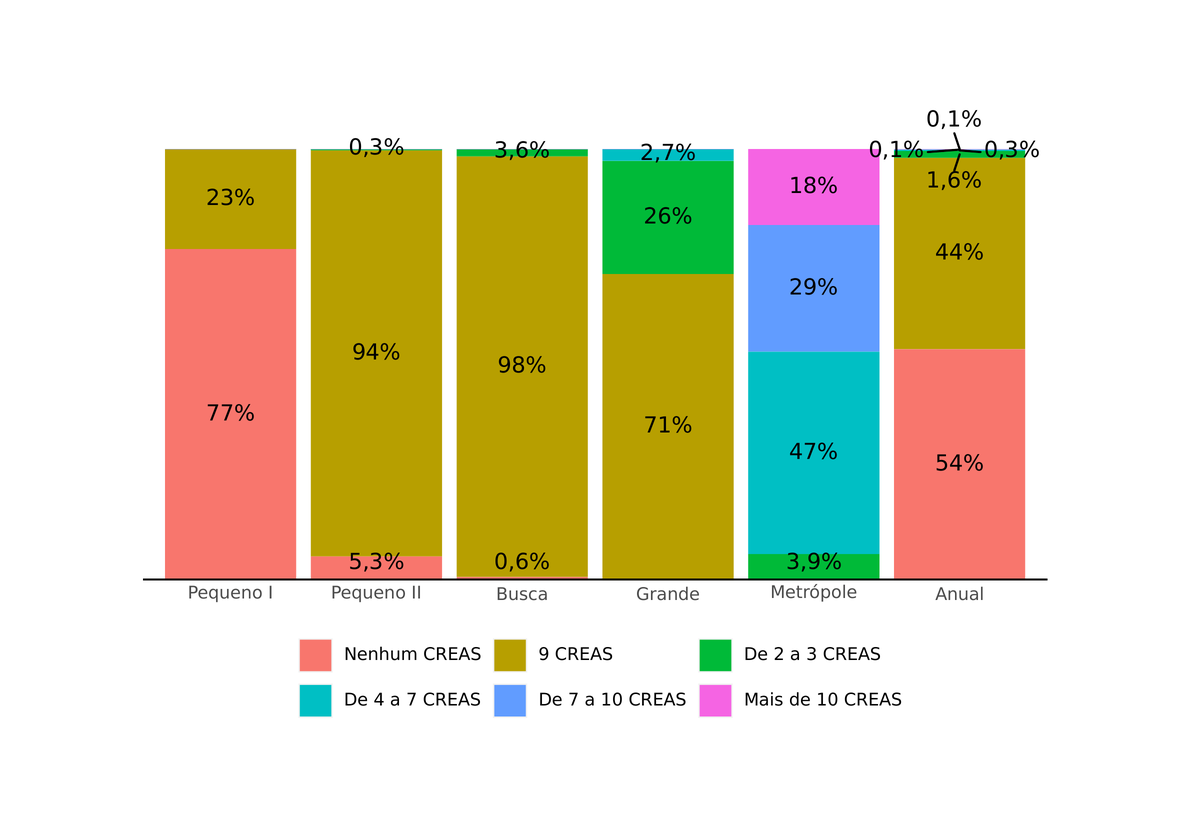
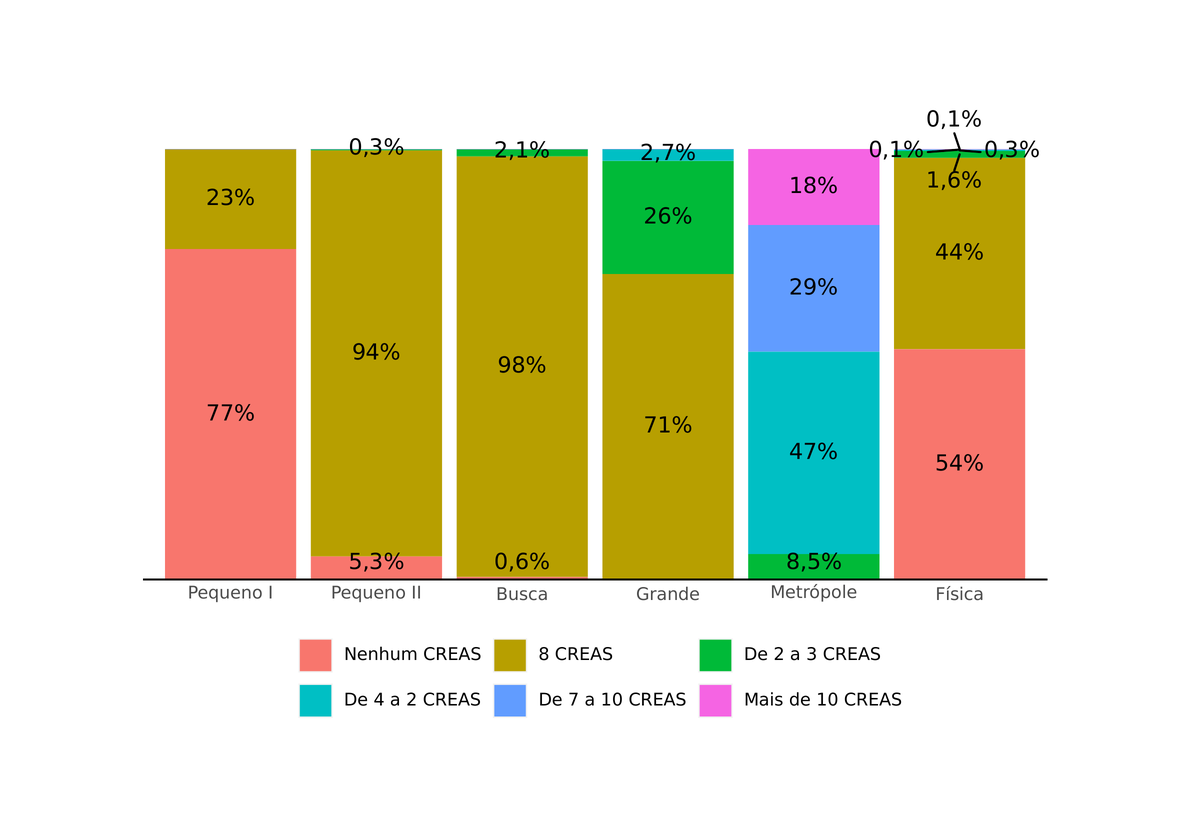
3,6%: 3,6% -> 2,1%
3,9%: 3,9% -> 8,5%
Anual: Anual -> Física
9: 9 -> 8
a 7: 7 -> 2
